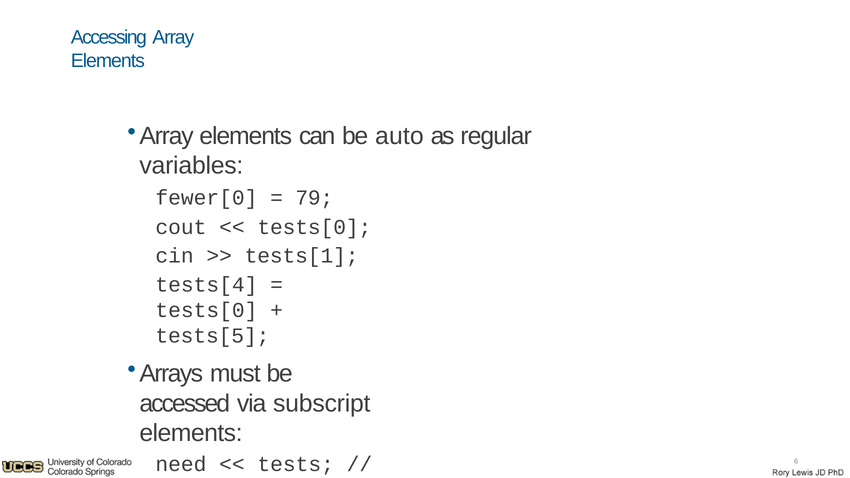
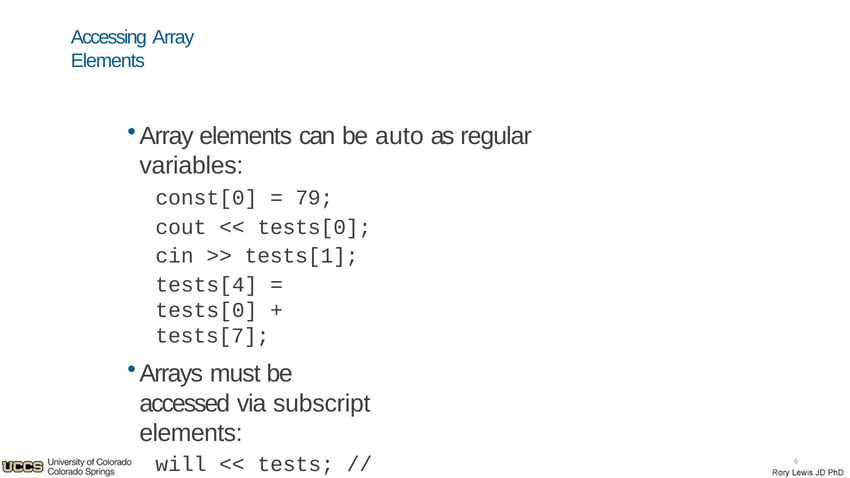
fewer[0: fewer[0 -> const[0
tests[5: tests[5 -> tests[7
need: need -> will
